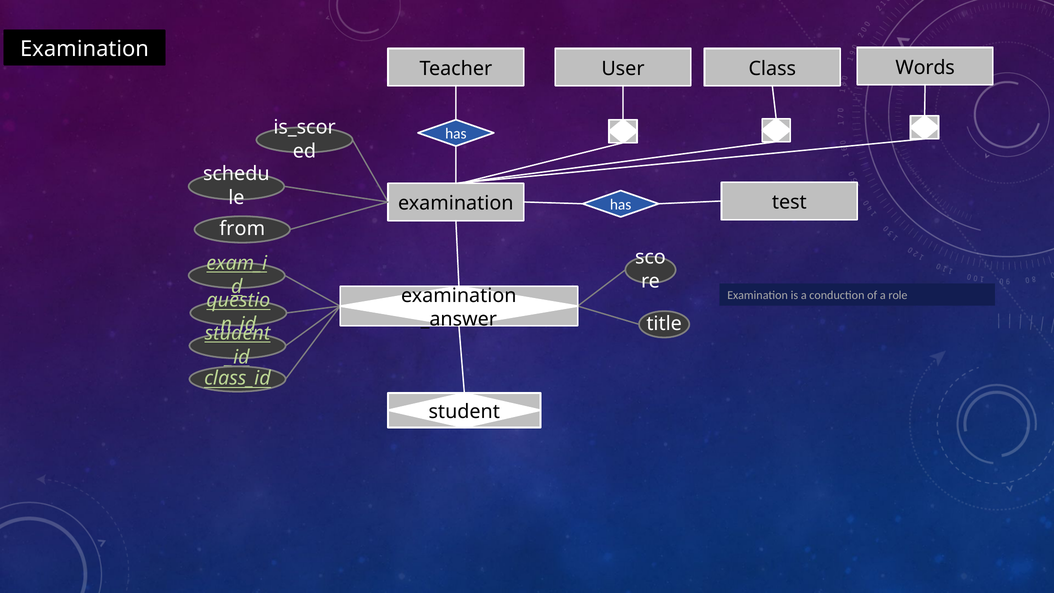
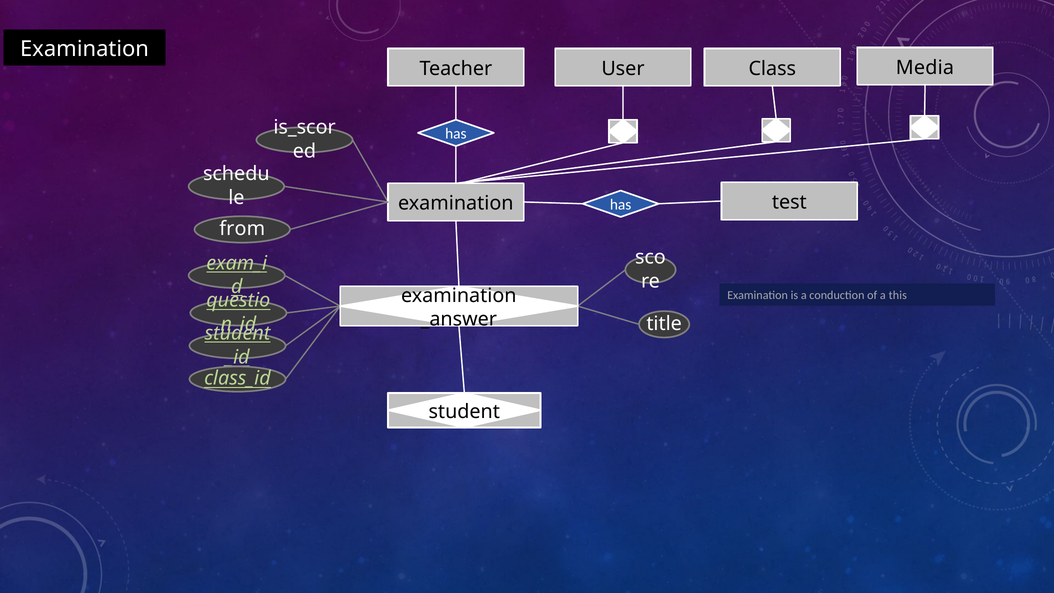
Words: Words -> Media
role: role -> this
